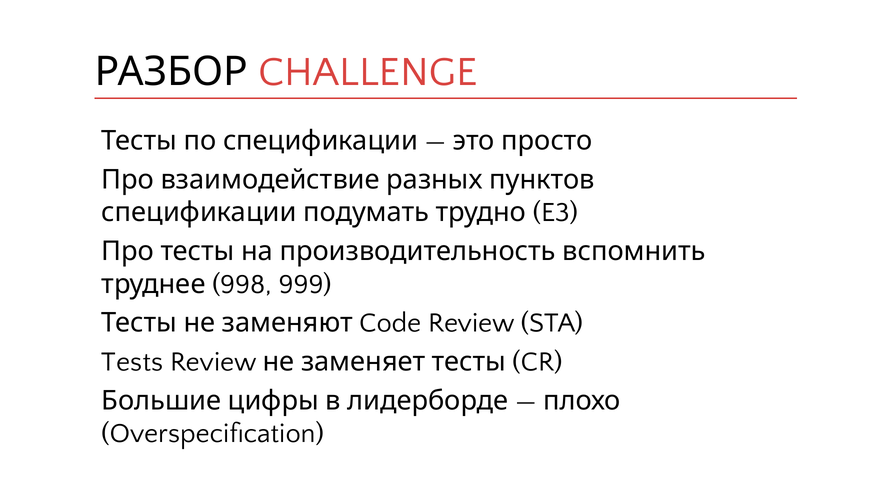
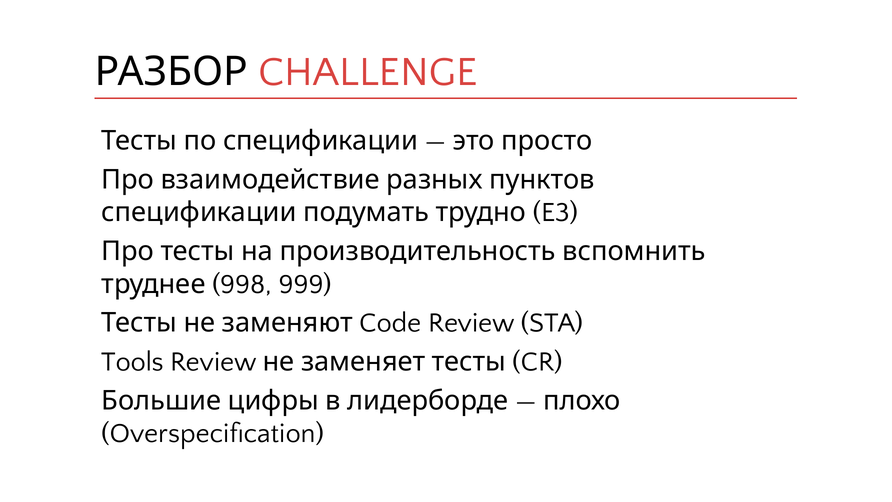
Tests: Tests -> Tools
